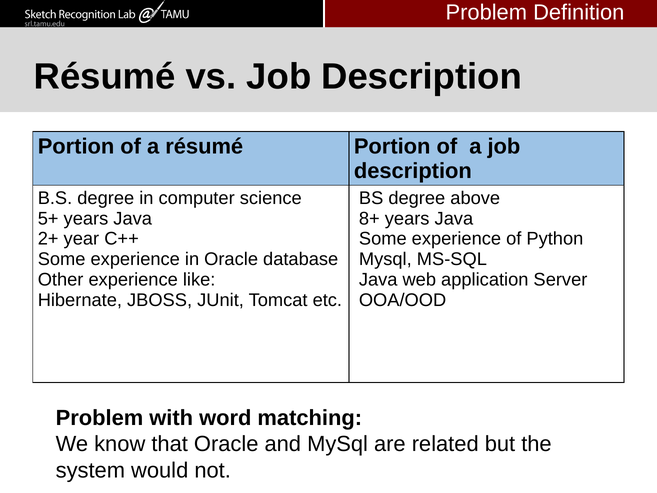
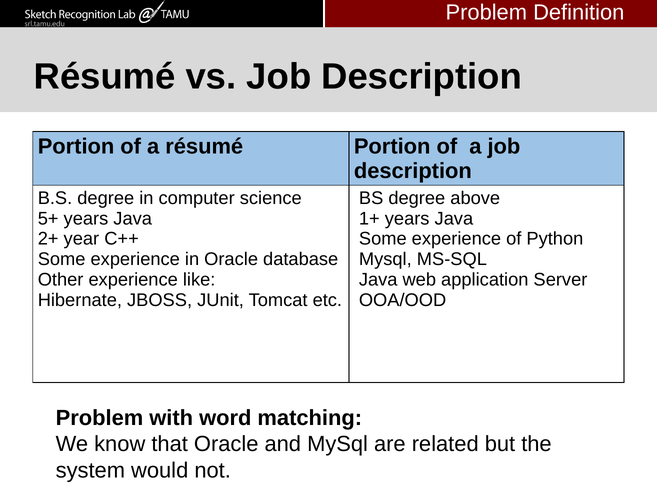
8+: 8+ -> 1+
